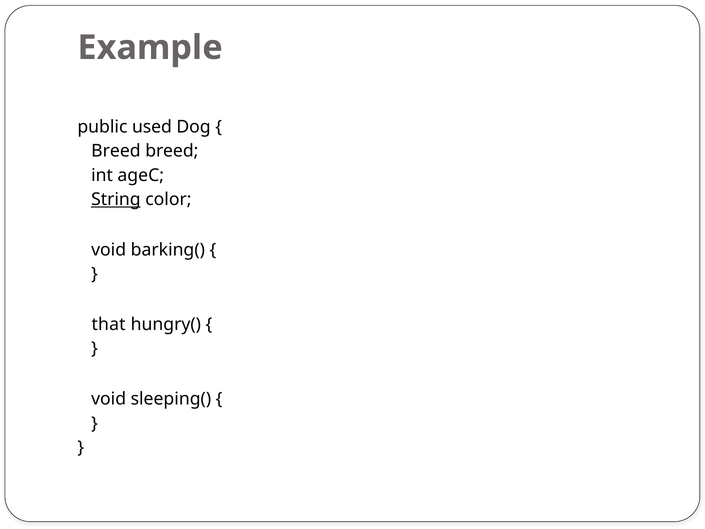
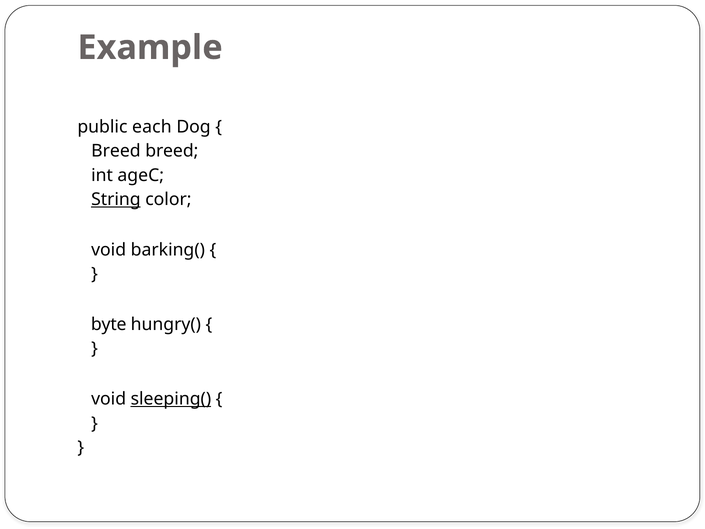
used: used -> each
that: that -> byte
sleeping( underline: none -> present
